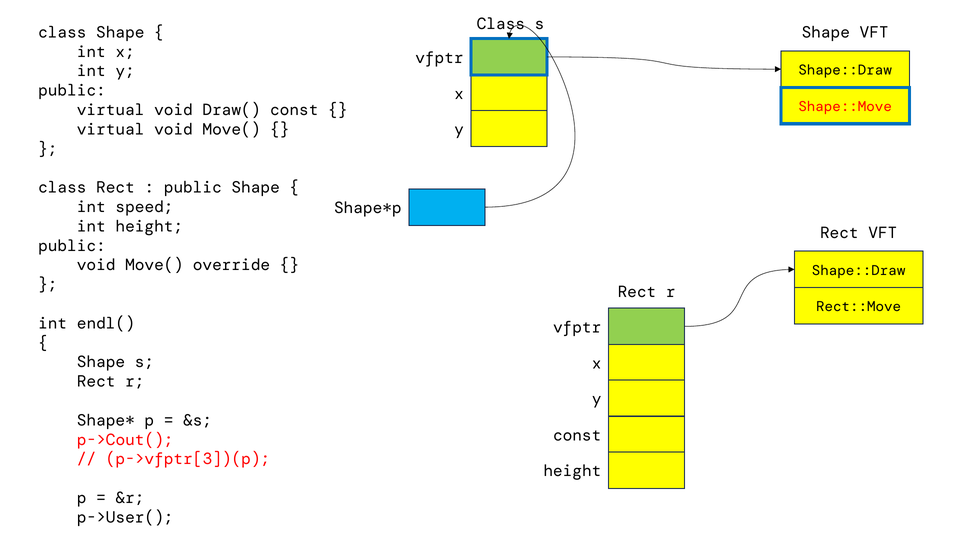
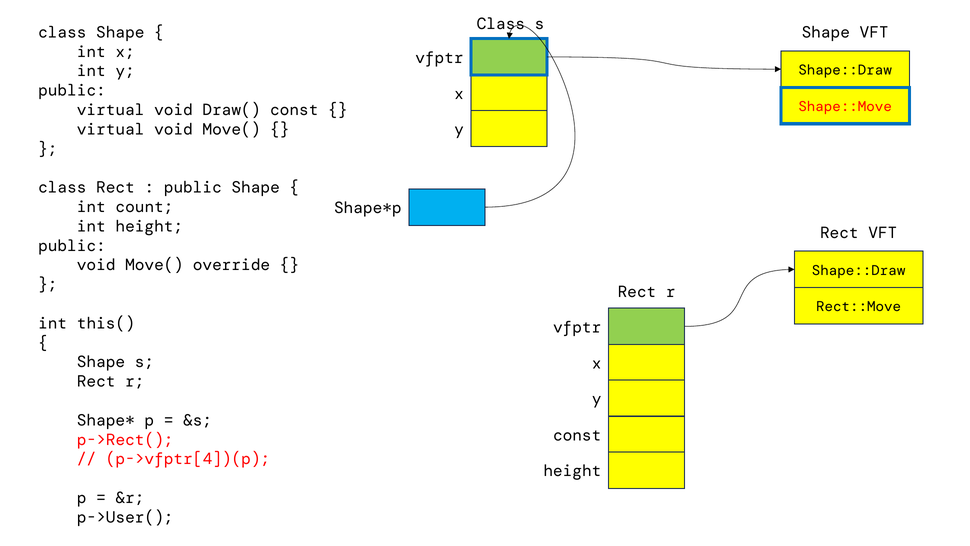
speed: speed -> count
endl(: endl( -> this(
p->Cout(: p->Cout( -> p->Rect(
p->vfptr[3])(p: p->vfptr[3])(p -> p->vfptr[4])(p
